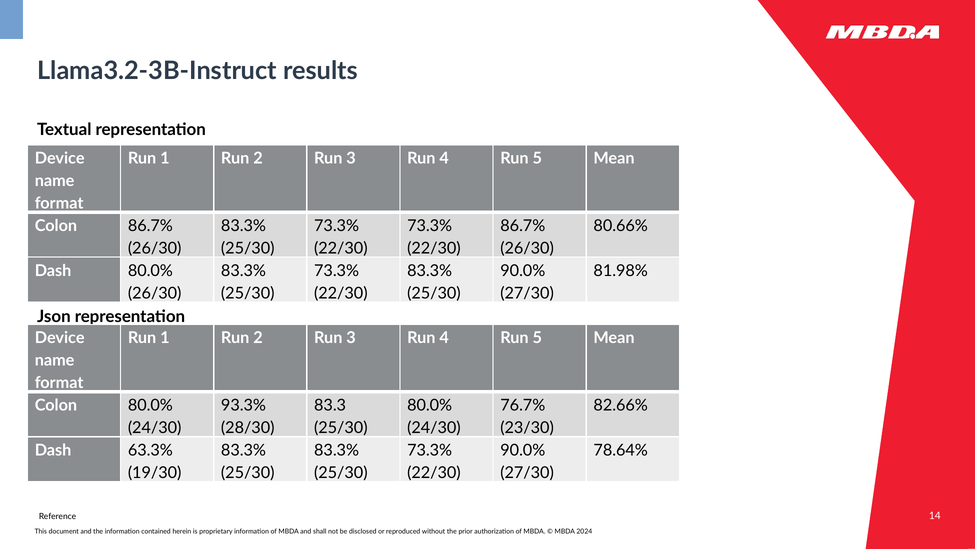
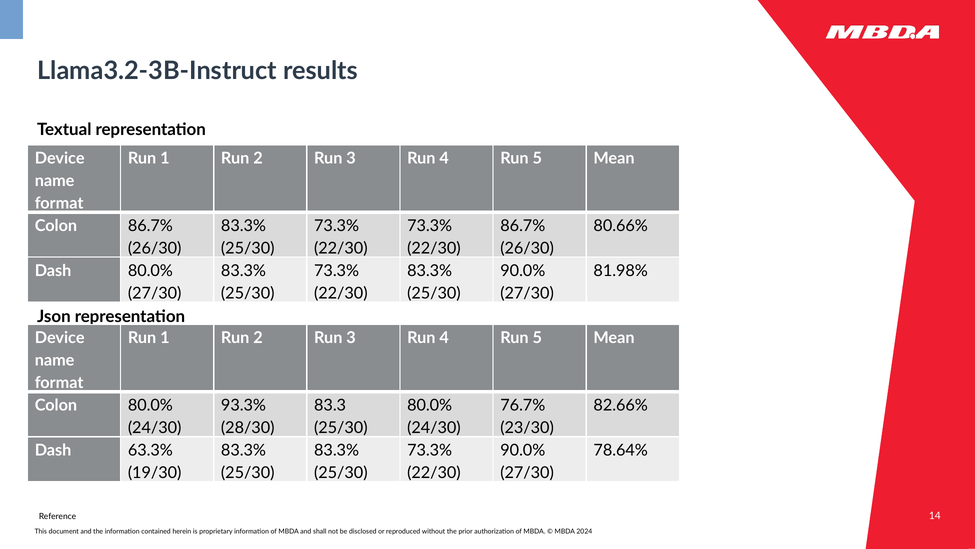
26/30 at (155, 293): 26/30 -> 27/30
